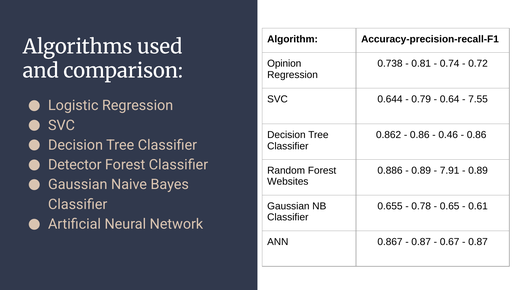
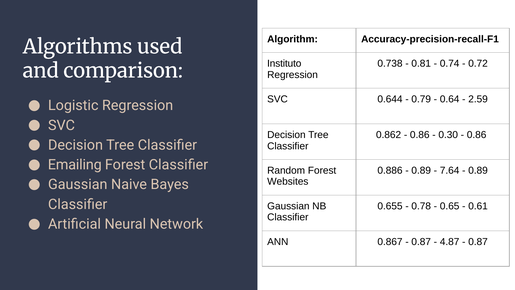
Opinion: Opinion -> Instituto
7.55: 7.55 -> 2.59
0.46: 0.46 -> 0.30
Detector: Detector -> Emailing
7.91: 7.91 -> 7.64
0.67: 0.67 -> 4.87
